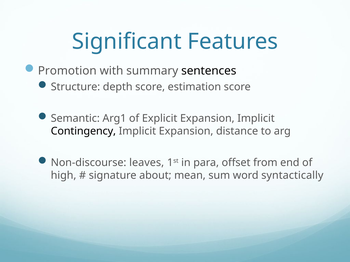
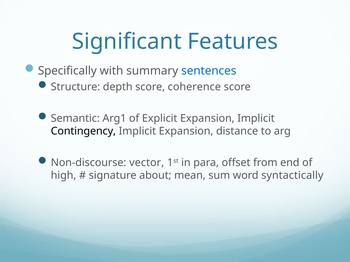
Promotion: Promotion -> Specifically
sentences colour: black -> blue
estimation: estimation -> coherence
leaves: leaves -> vector
